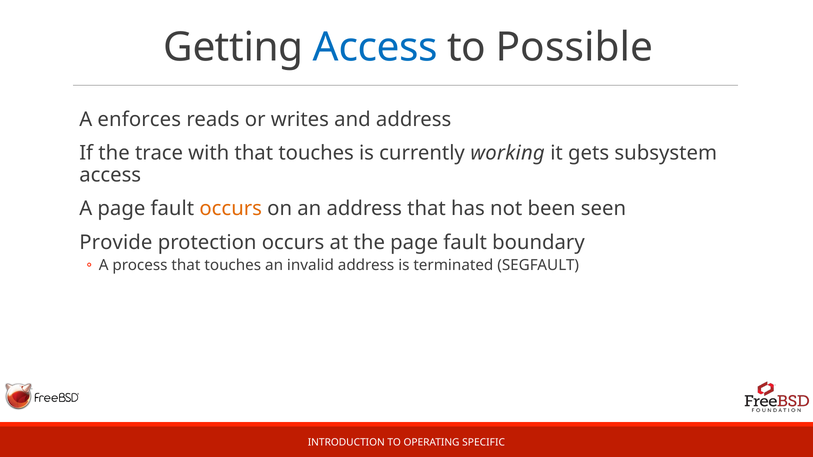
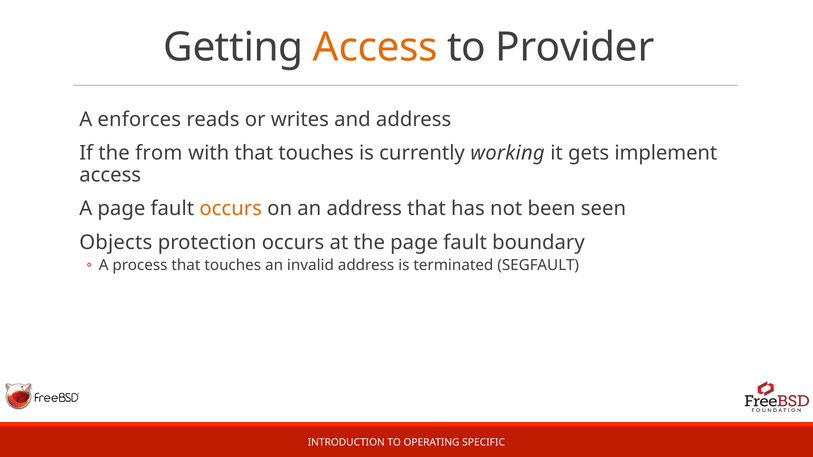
Access at (375, 47) colour: blue -> orange
Possible: Possible -> Provider
trace: trace -> from
subsystem: subsystem -> implement
Provide: Provide -> Objects
